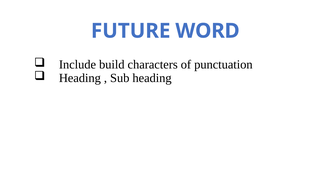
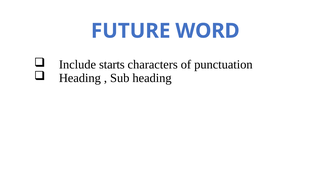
build: build -> starts
